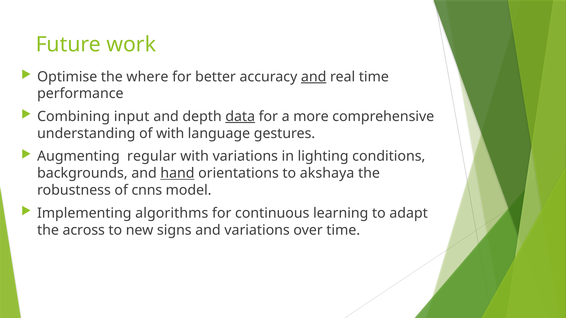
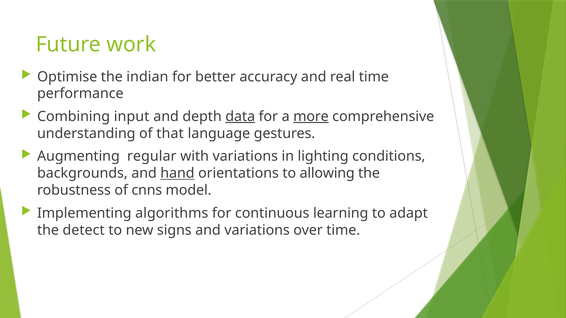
where: where -> indian
and at (314, 77) underline: present -> none
more underline: none -> present
of with: with -> that
akshaya: akshaya -> allowing
across: across -> detect
